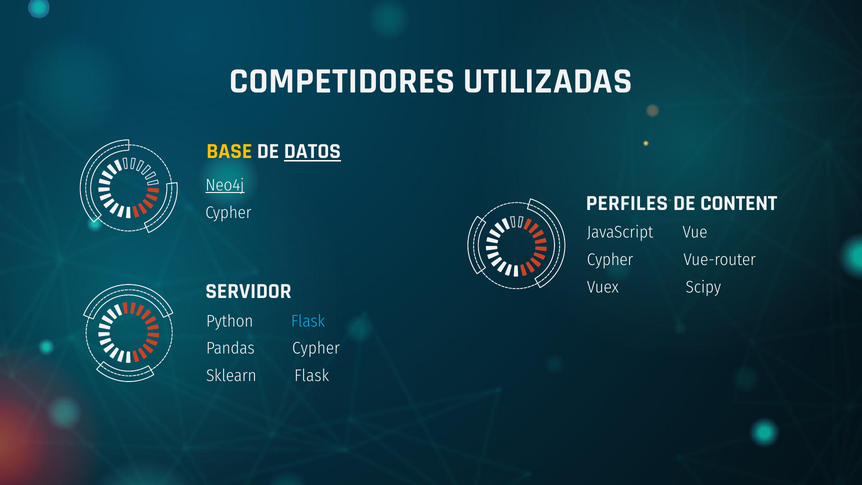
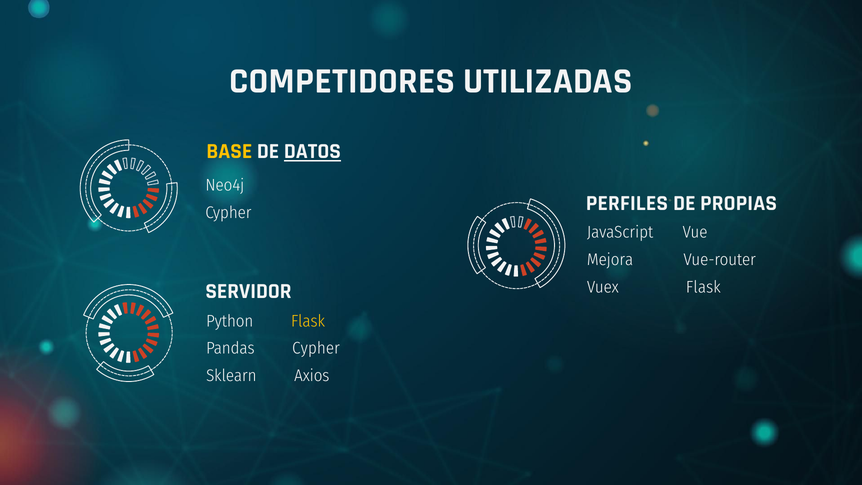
Neo4j underline: present -> none
CONTENT: CONTENT -> PROPIAS
Cypher at (610, 260): Cypher -> Mejora
Vuex Scipy: Scipy -> Flask
Flask at (308, 321) colour: light blue -> yellow
Sklearn Flask: Flask -> Axios
